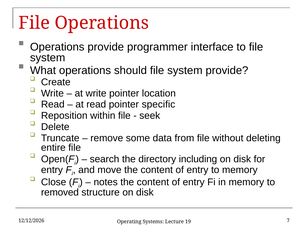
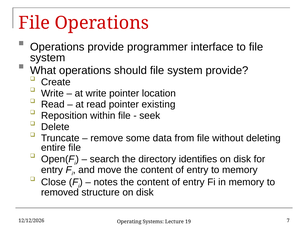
specific: specific -> existing
including: including -> identifies
